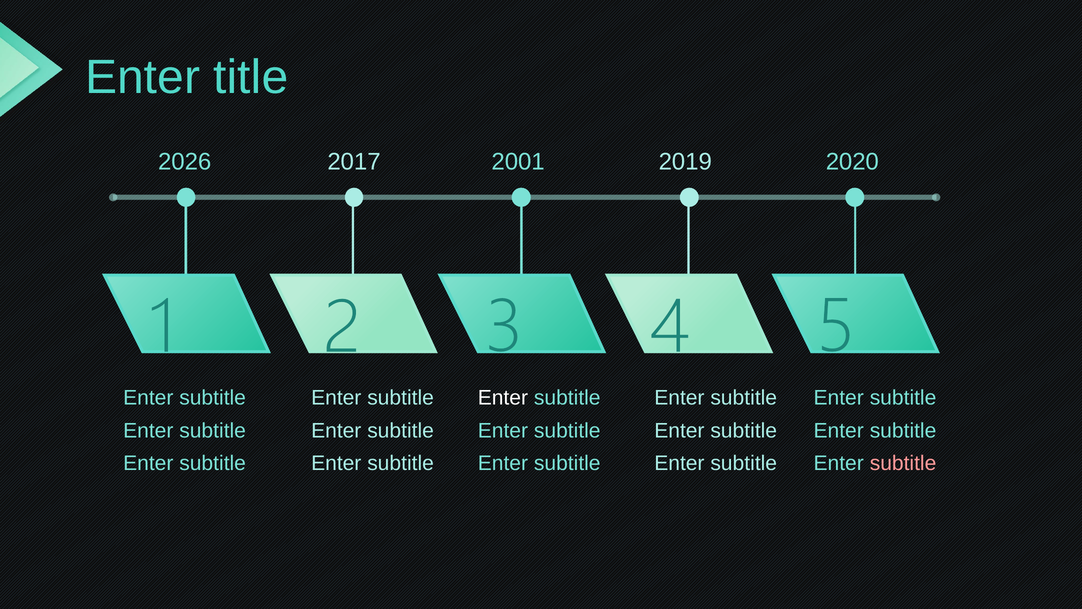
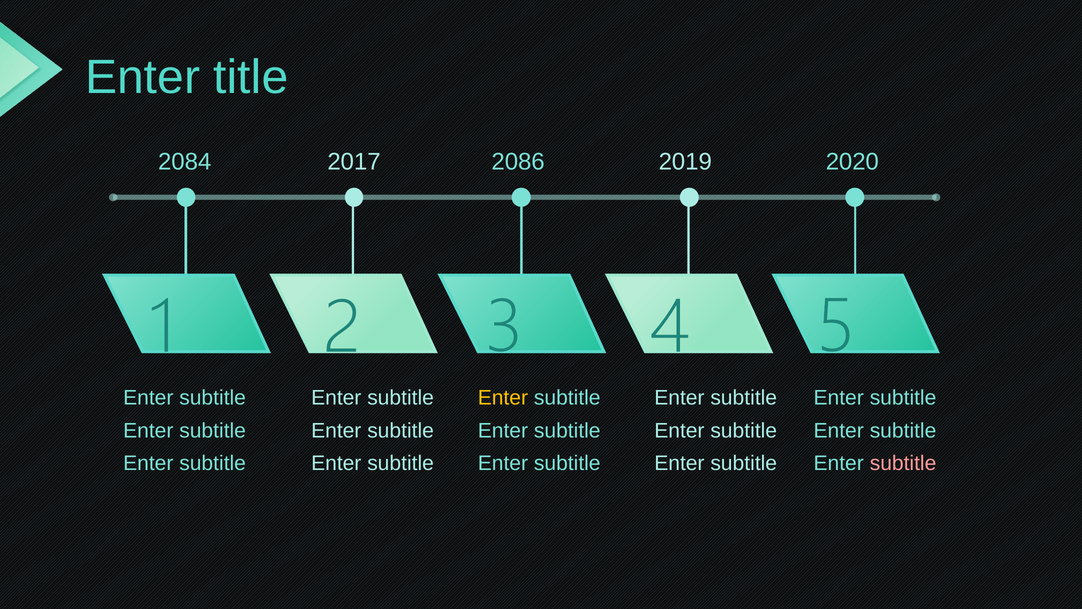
2026: 2026 -> 2084
2001: 2001 -> 2086
Enter at (503, 398) colour: white -> yellow
